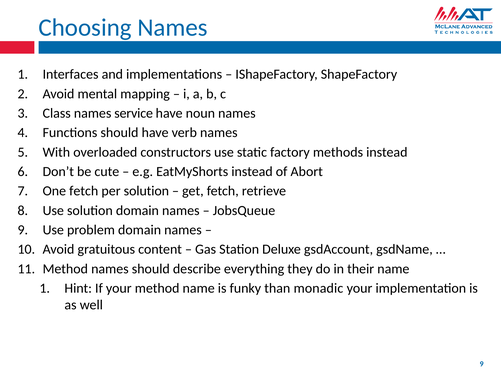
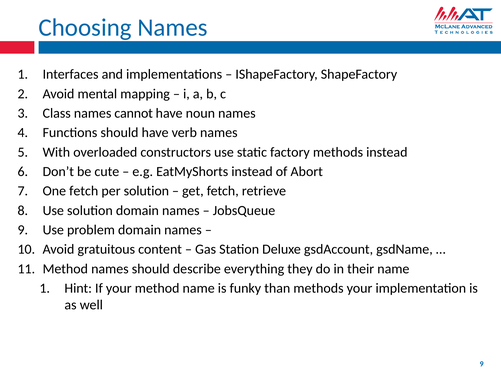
service: service -> cannot
than monadic: monadic -> methods
